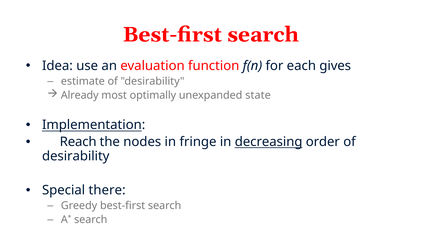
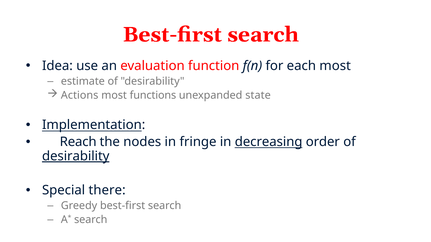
each gives: gives -> most
Already: Already -> Actions
optimally: optimally -> functions
desirability at (76, 156) underline: none -> present
